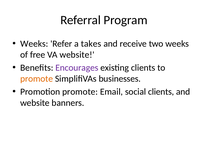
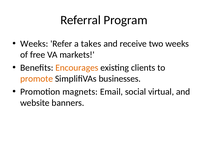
VA website: website -> markets
Encourages colour: purple -> orange
Promotion promote: promote -> magnets
social clients: clients -> virtual
